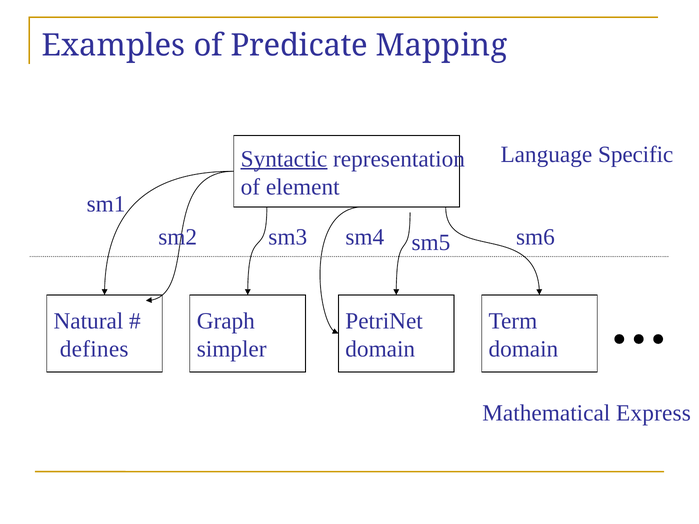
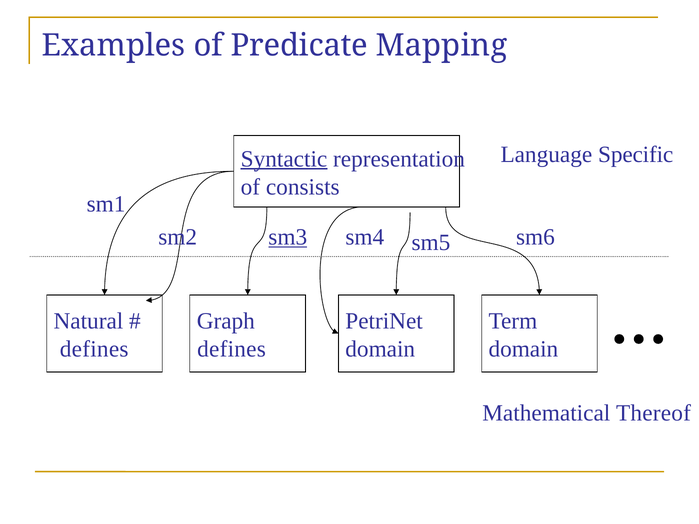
element: element -> consists
sm3 underline: none -> present
simpler at (232, 349): simpler -> defines
Express: Express -> Thereof
